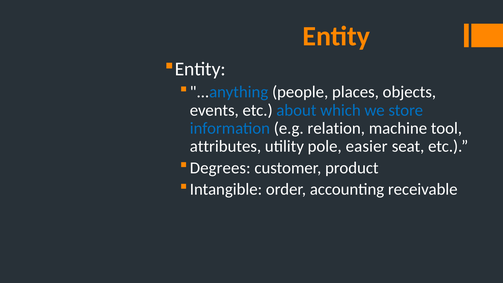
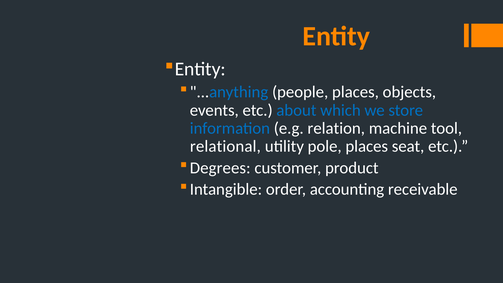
attributes: attributes -> relational
pole easier: easier -> places
